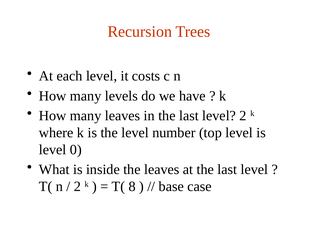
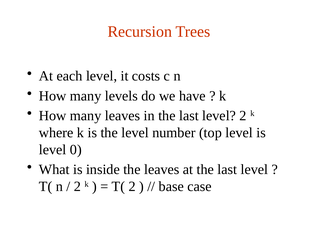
T( 8: 8 -> 2
